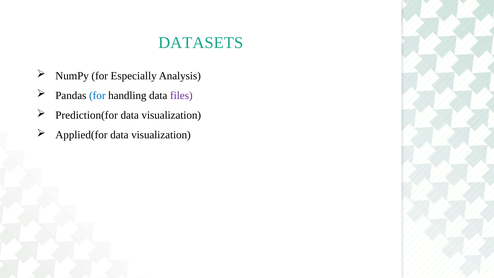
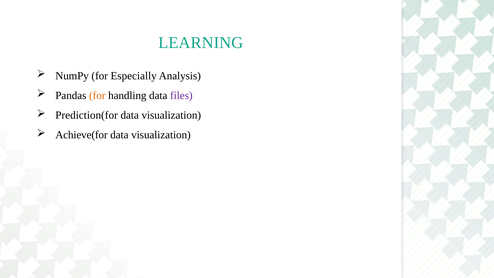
DATASETS: DATASETS -> LEARNING
for at (97, 95) colour: blue -> orange
Applied(for: Applied(for -> Achieve(for
